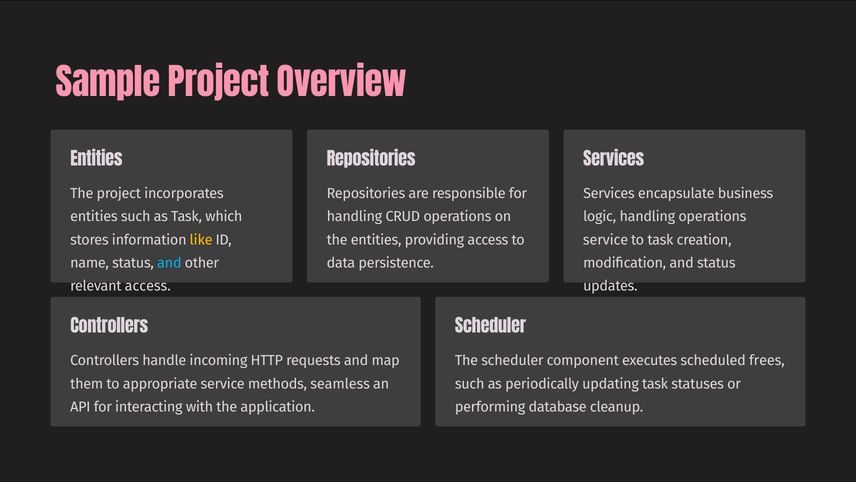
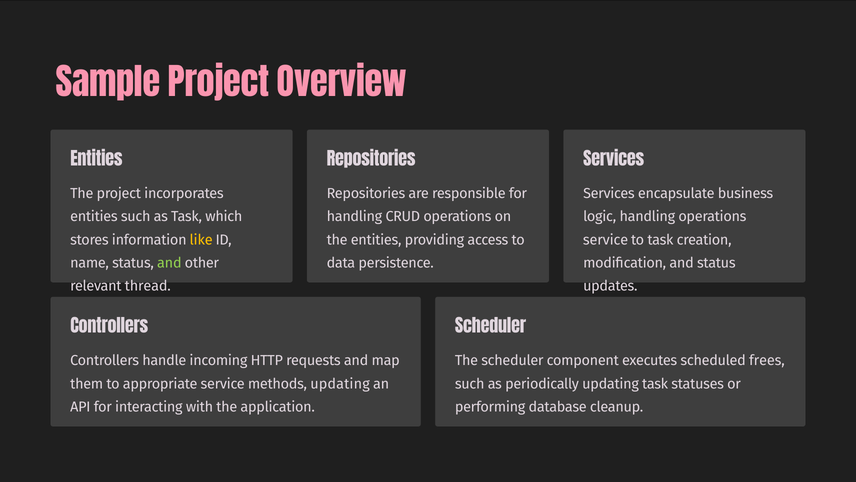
and at (169, 263) colour: light blue -> light green
relevant access: access -> thread
methods seamless: seamless -> updating
